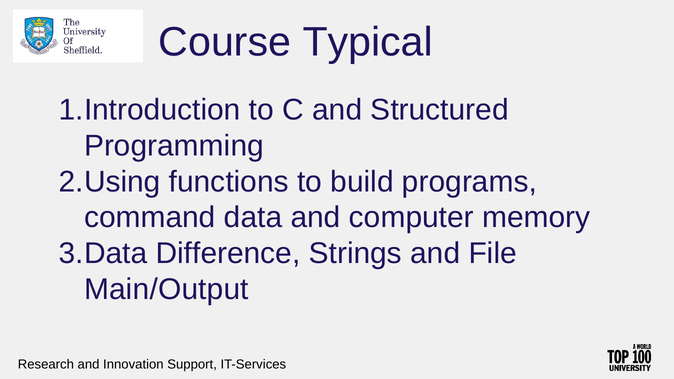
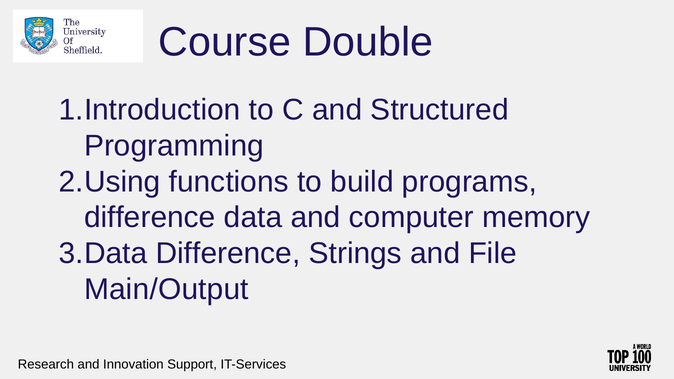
Typical: Typical -> Double
command at (150, 218): command -> difference
